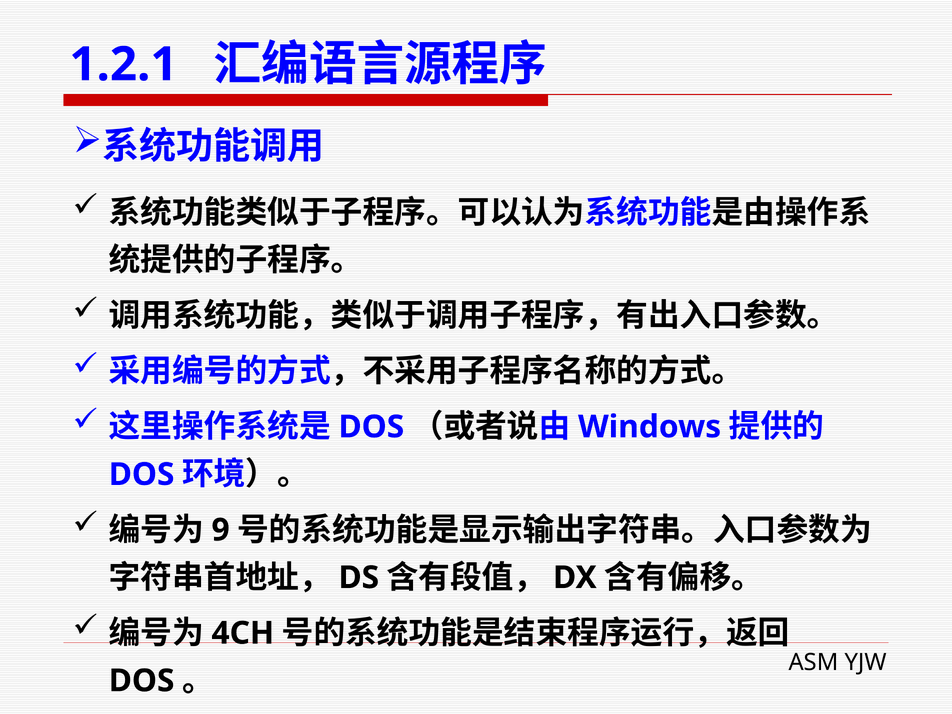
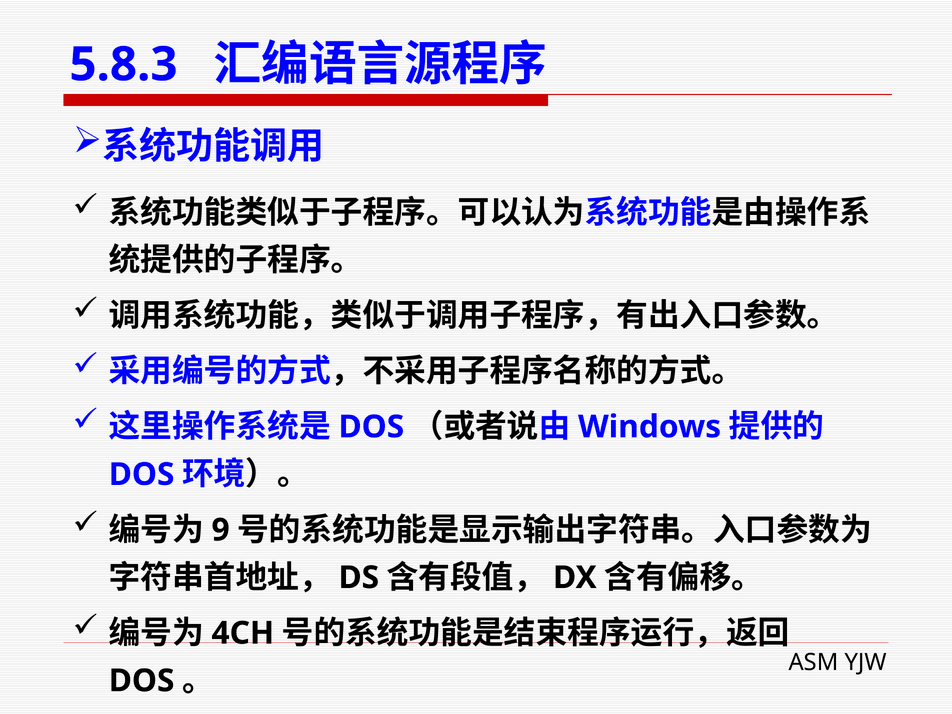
1.2.1: 1.2.1 -> 5.8.3
